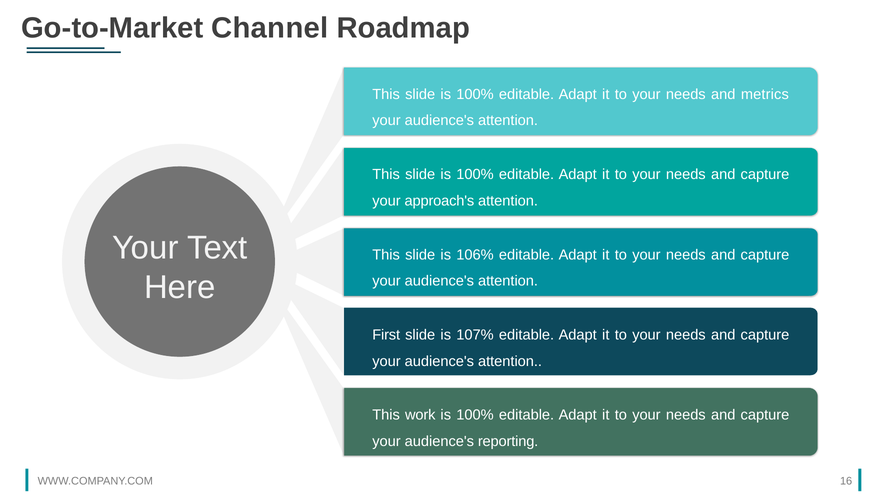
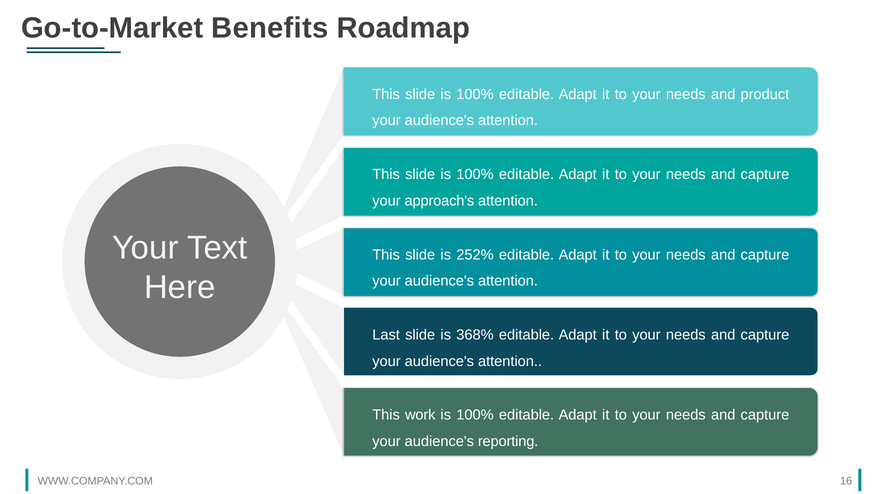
Channel: Channel -> Benefits
metrics: metrics -> product
106%: 106% -> 252%
First: First -> Last
107%: 107% -> 368%
